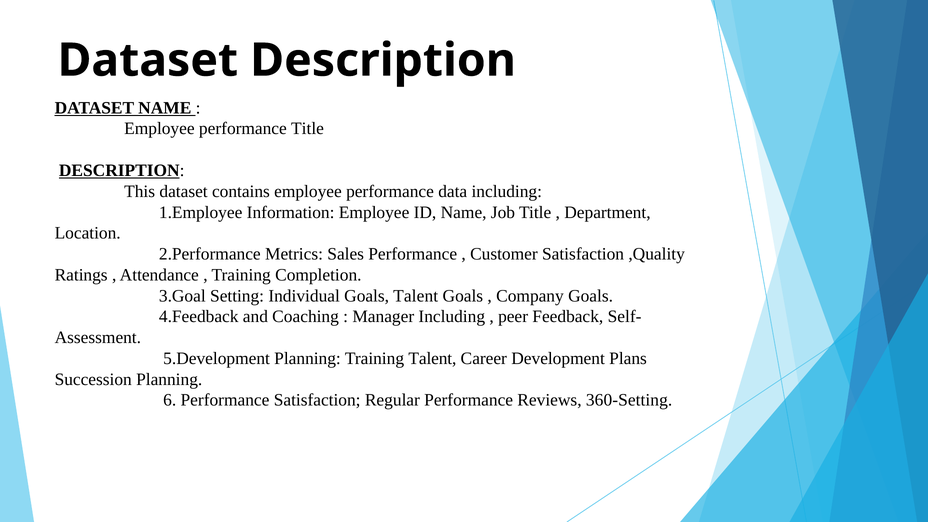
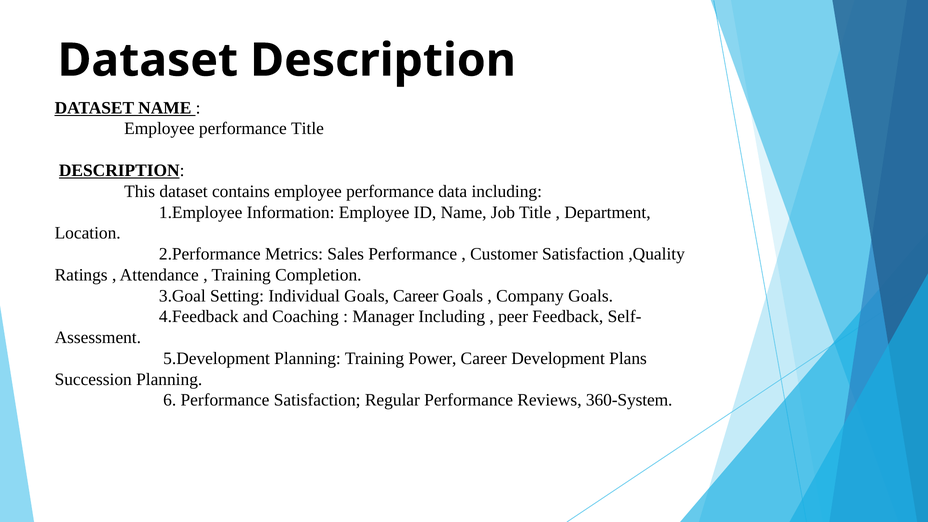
Goals Talent: Talent -> Career
Training Talent: Talent -> Power
360-Setting: 360-Setting -> 360-System
